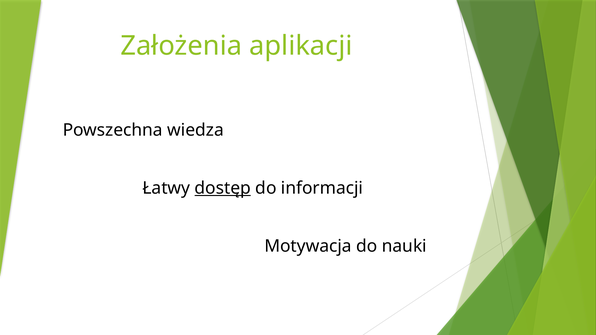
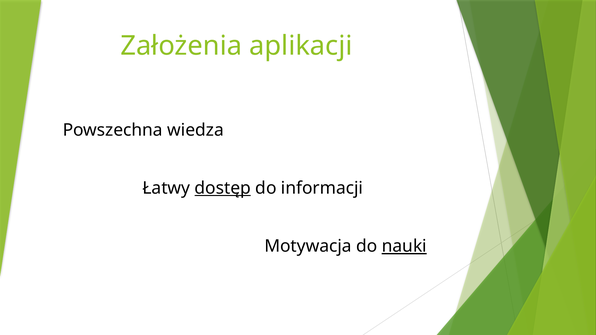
nauki underline: none -> present
